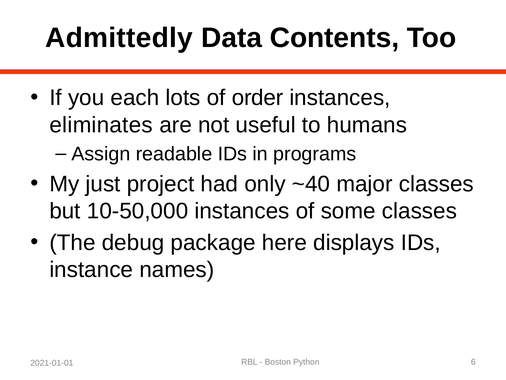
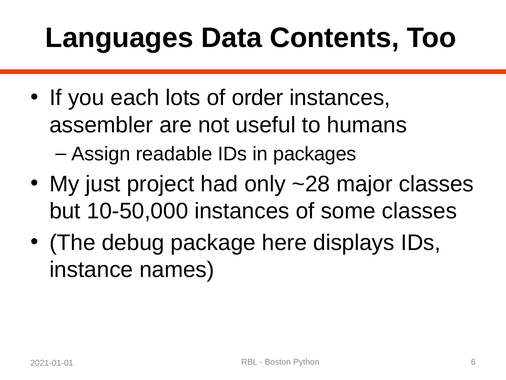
Admittedly: Admittedly -> Languages
eliminates: eliminates -> assembler
programs: programs -> packages
~40: ~40 -> ~28
